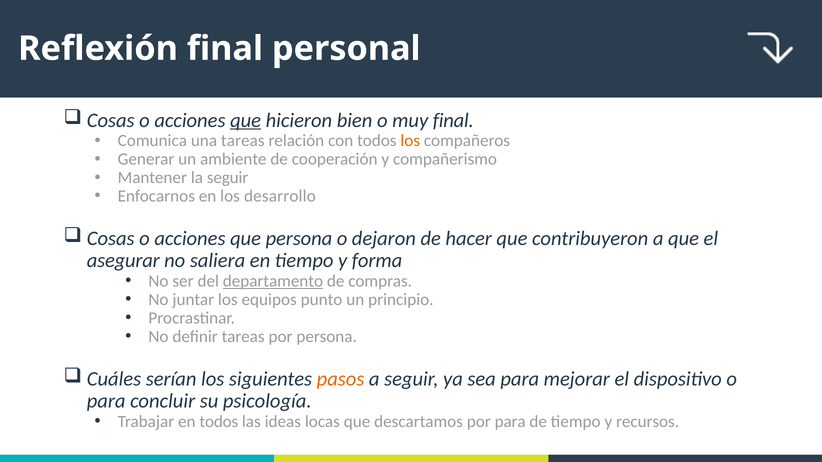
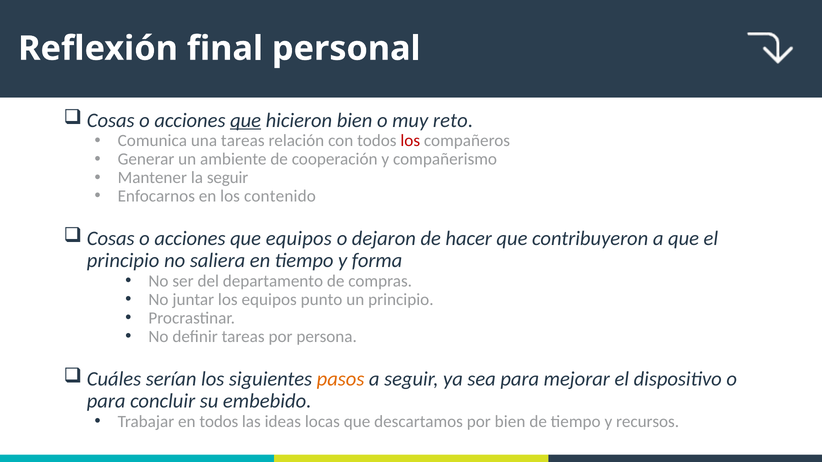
muy final: final -> reto
los at (410, 141) colour: orange -> red
desarrollo: desarrollo -> contenido
que persona: persona -> equipos
asegurar at (123, 261): asegurar -> principio
departamento underline: present -> none
psicología: psicología -> embebido
por para: para -> bien
